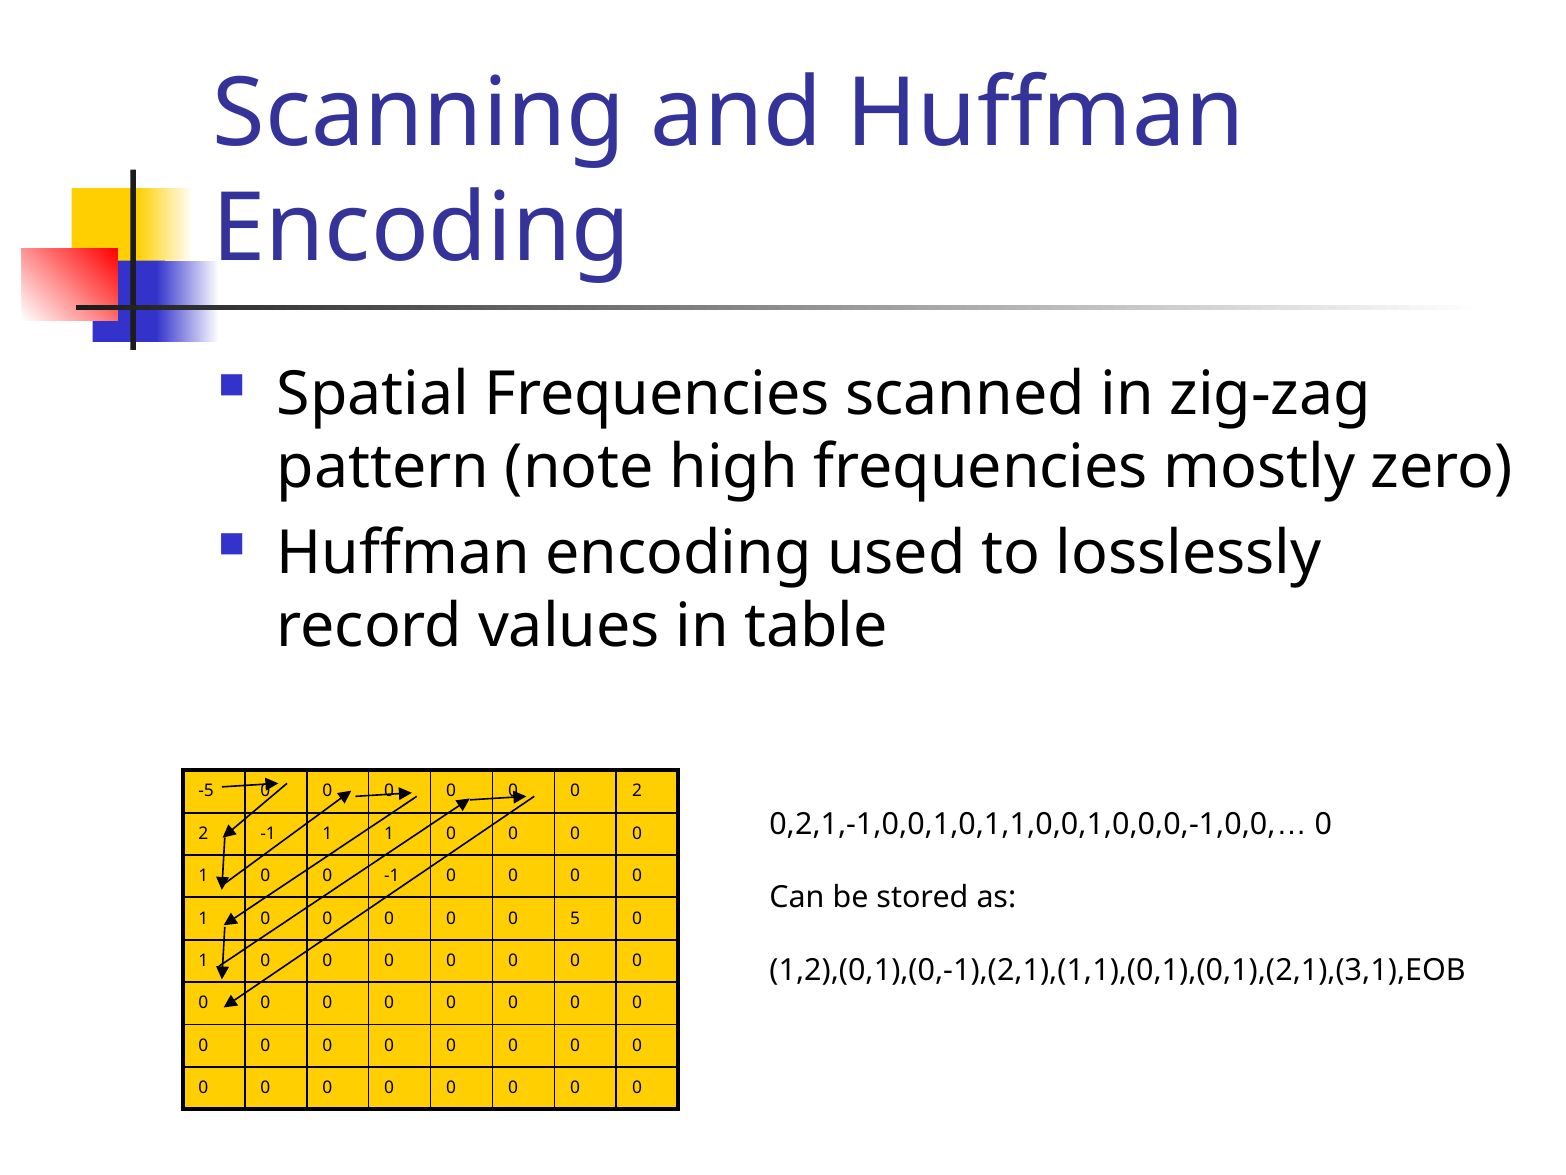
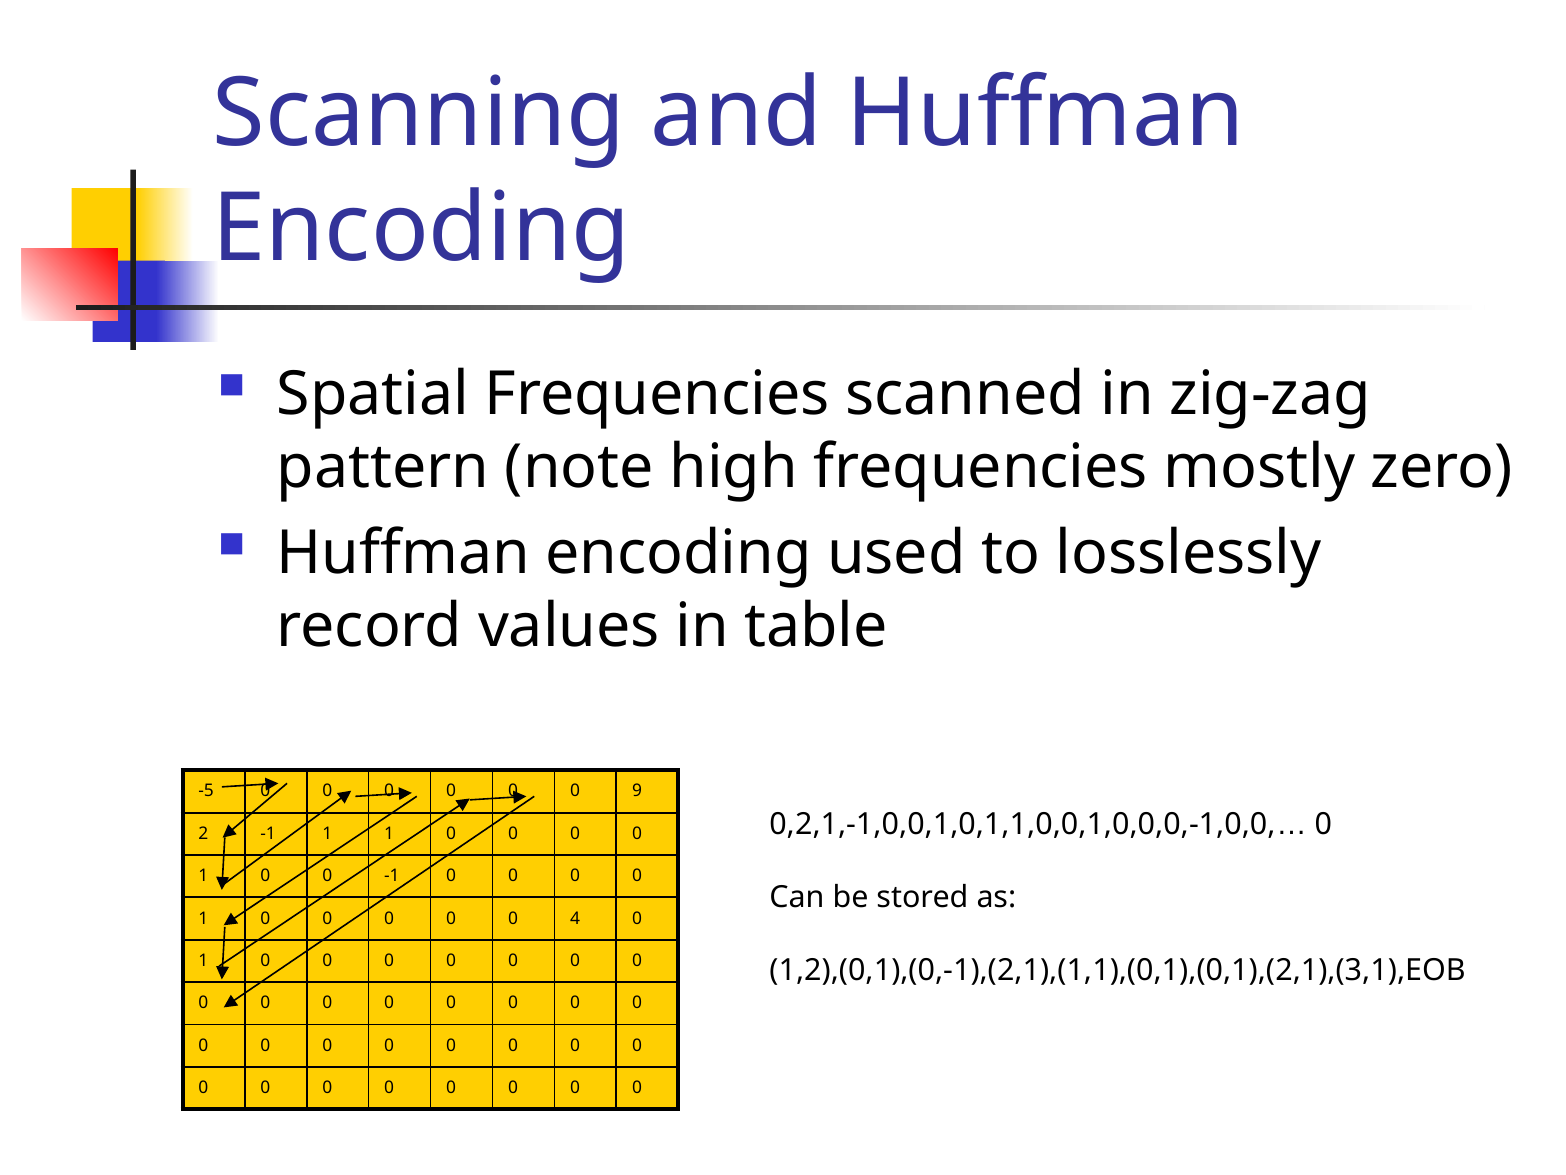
0 2: 2 -> 9
5: 5 -> 4
